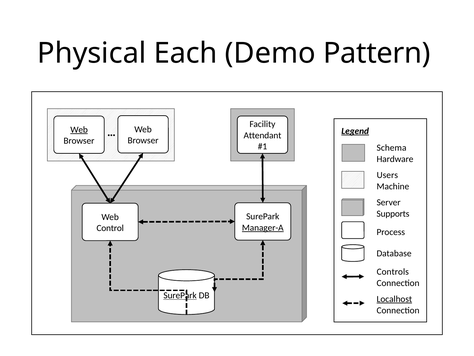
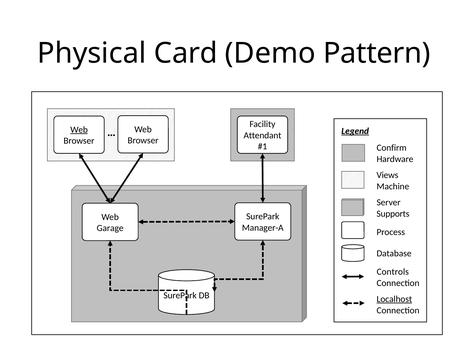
Each: Each -> Card
Schema: Schema -> Confirm
Users: Users -> Views
Manager-A underline: present -> none
Control: Control -> Garage
SurePark at (180, 295) underline: present -> none
